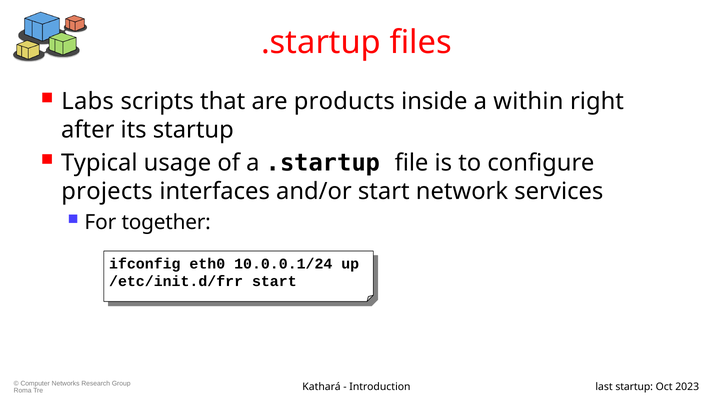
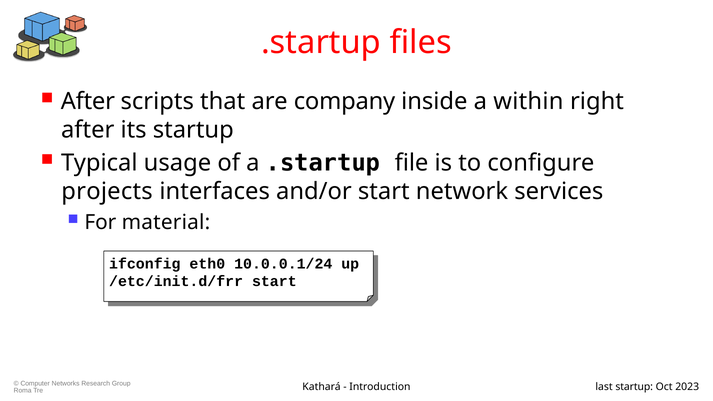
Labs at (88, 101): Labs -> After
products: products -> company
together: together -> material
